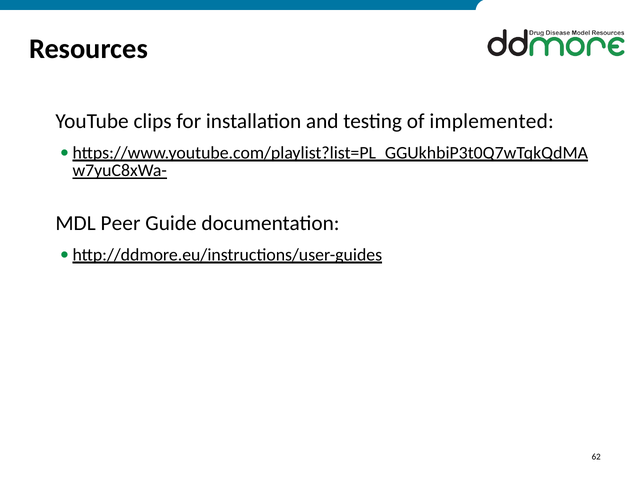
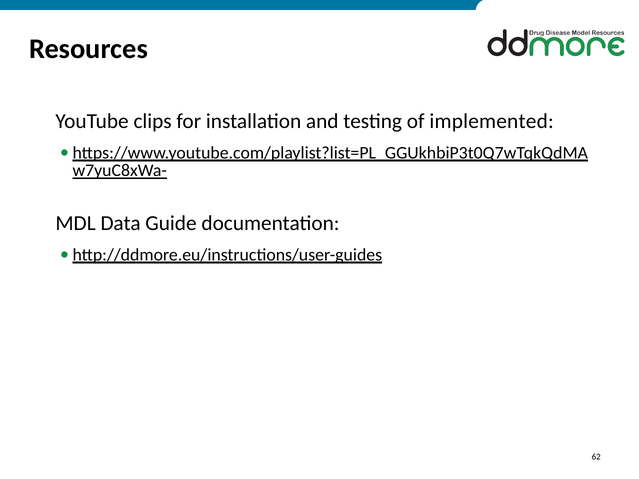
Peer: Peer -> Data
